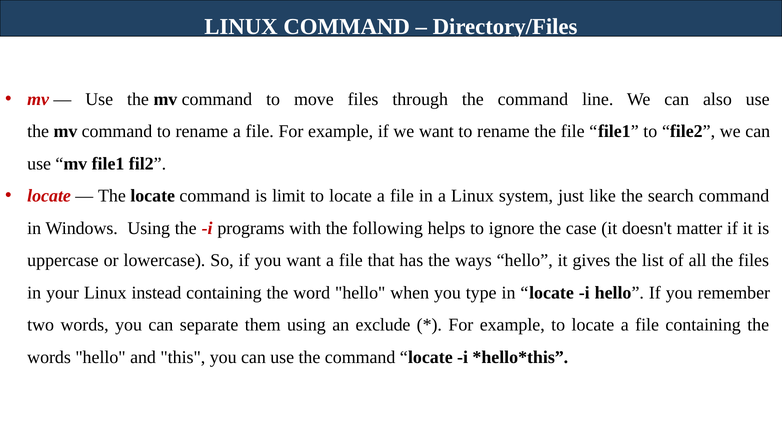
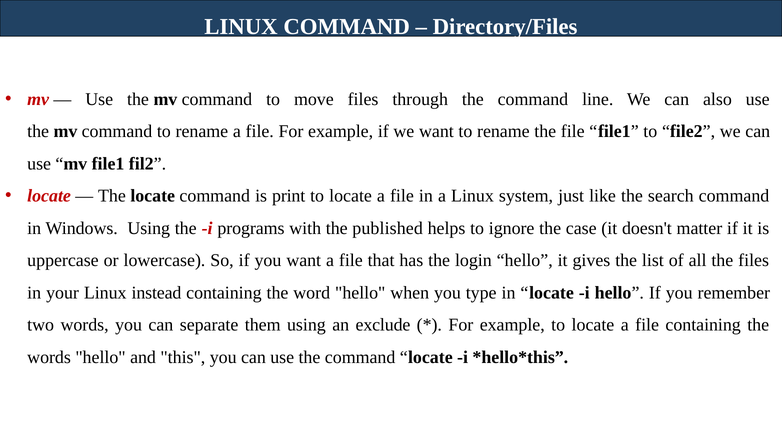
limit: limit -> print
following: following -> published
ways: ways -> login
